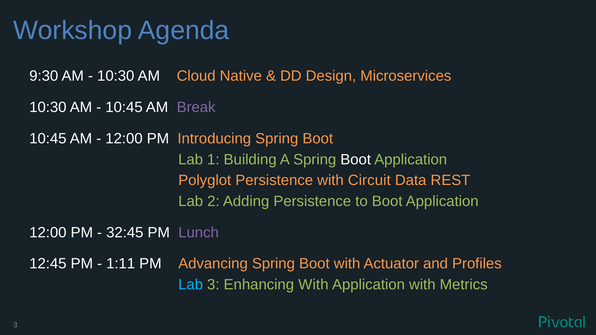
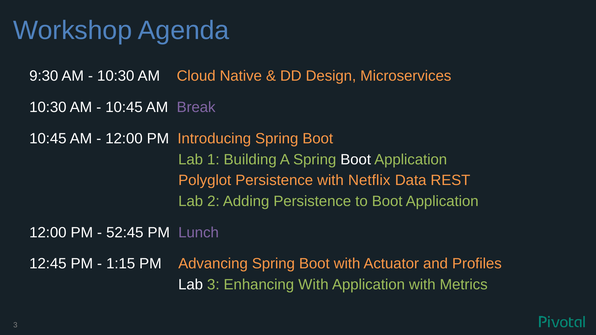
Circuit: Circuit -> Netflix
32:45: 32:45 -> 52:45
1:11: 1:11 -> 1:15
Lab at (191, 285) colour: light blue -> white
